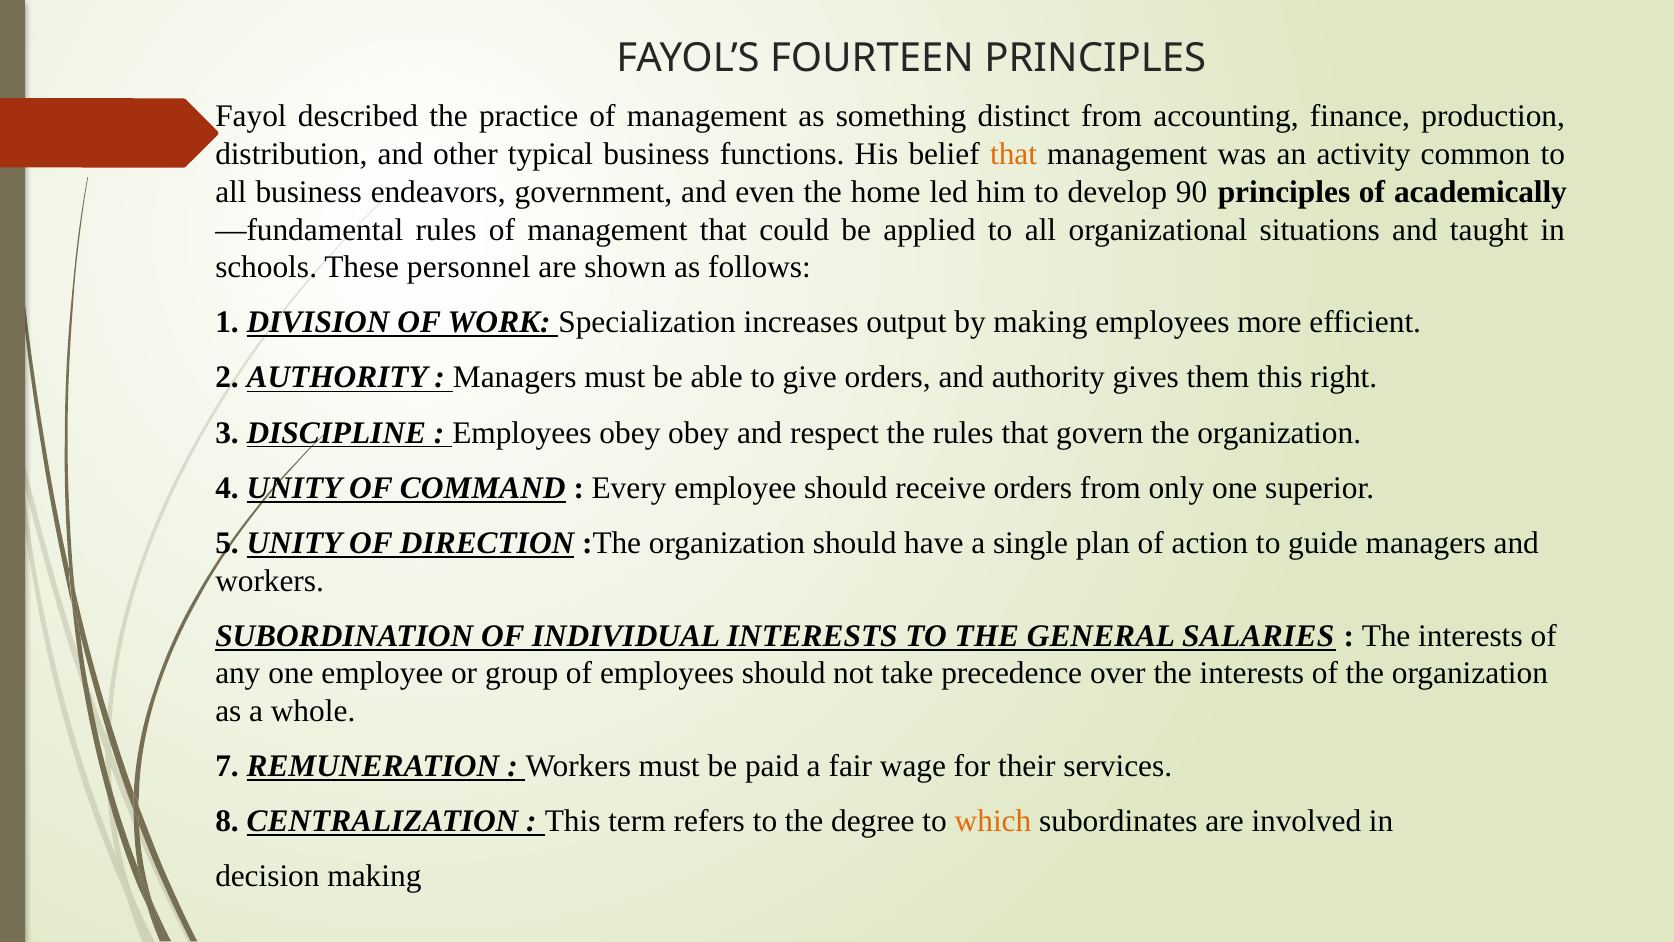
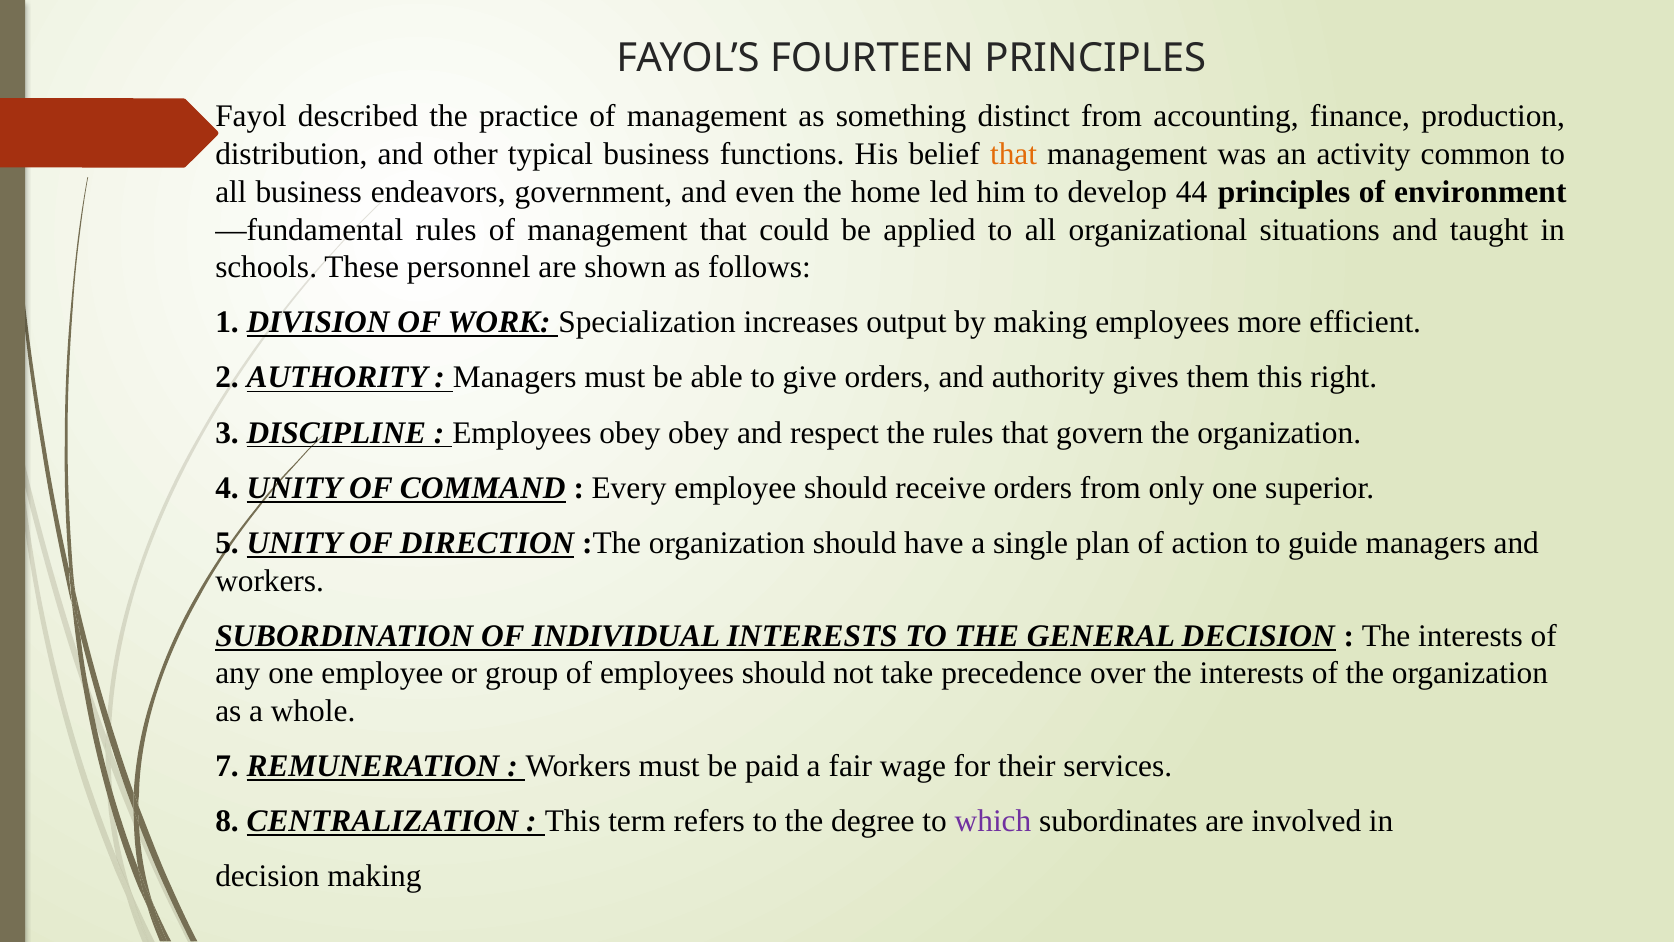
90: 90 -> 44
academically: academically -> environment
GENERAL SALARIES: SALARIES -> DECISION
which colour: orange -> purple
